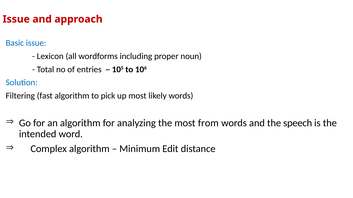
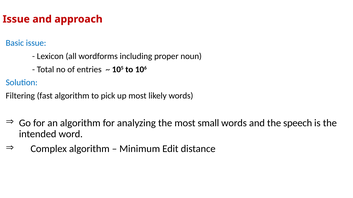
from: from -> small
